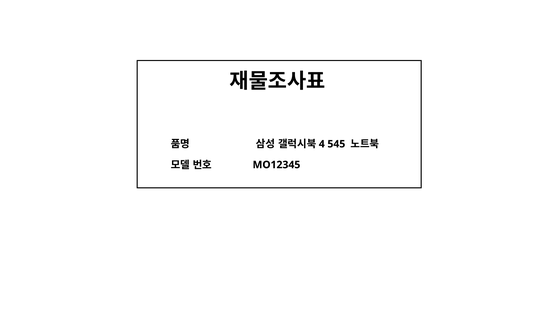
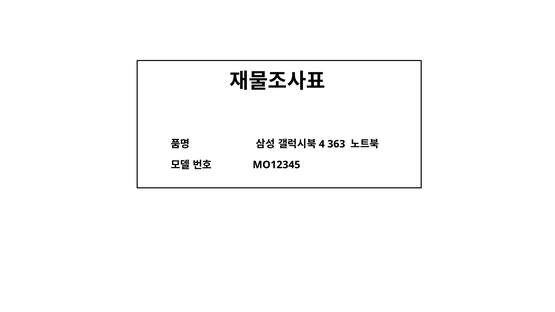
545: 545 -> 363
